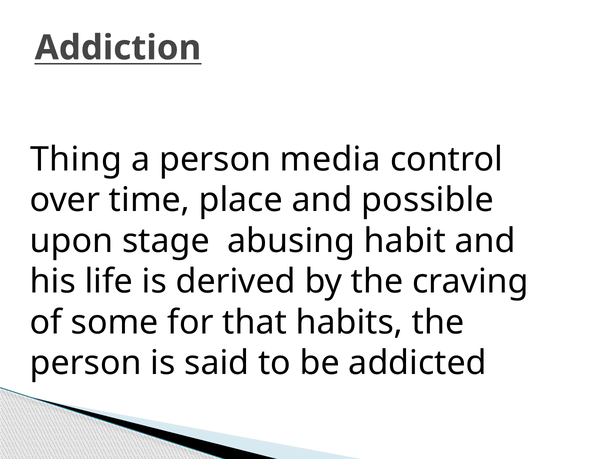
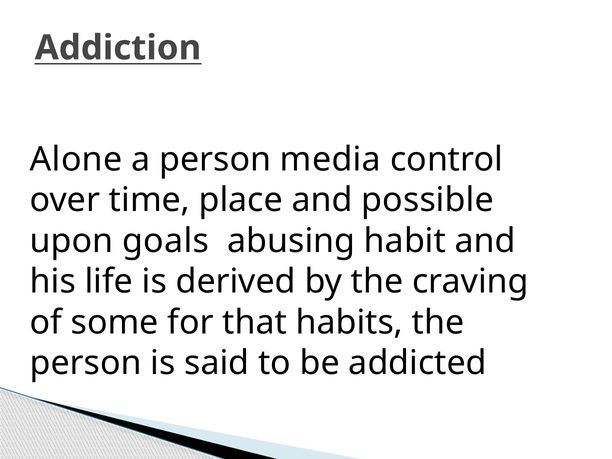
Thing: Thing -> Alone
stage: stage -> goals
